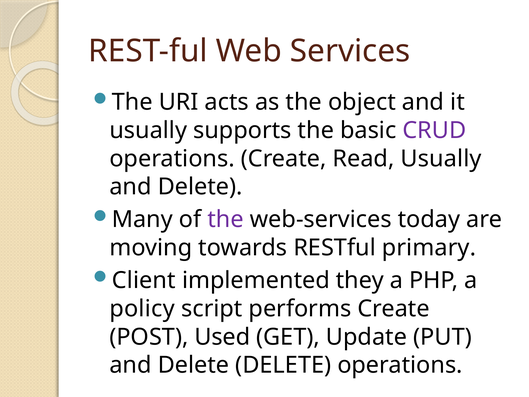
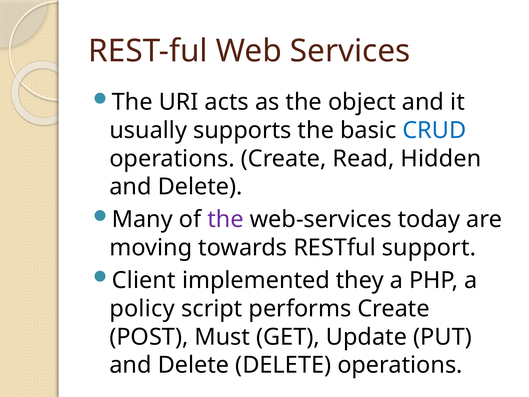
CRUD colour: purple -> blue
Read Usually: Usually -> Hidden
primary: primary -> support
Used: Used -> Must
